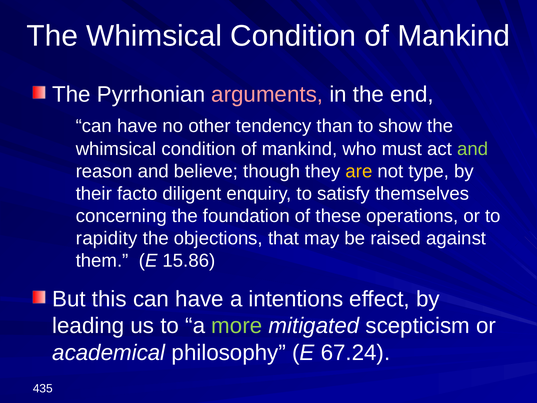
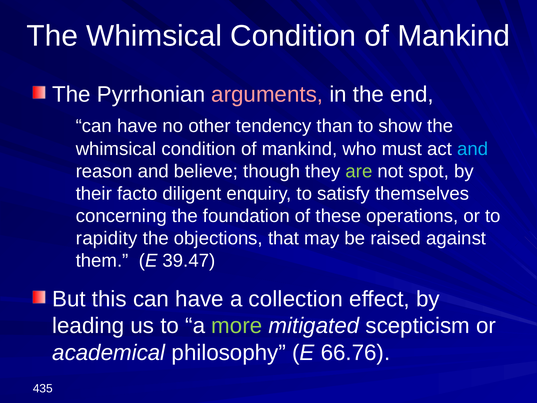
and at (473, 149) colour: light green -> light blue
are colour: yellow -> light green
type: type -> spot
15.86: 15.86 -> 39.47
intentions: intentions -> collection
67.24: 67.24 -> 66.76
